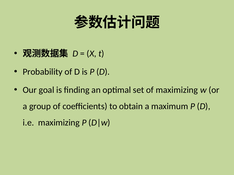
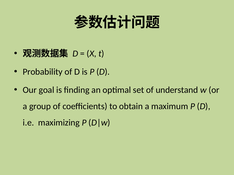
of maximizing: maximizing -> understand
